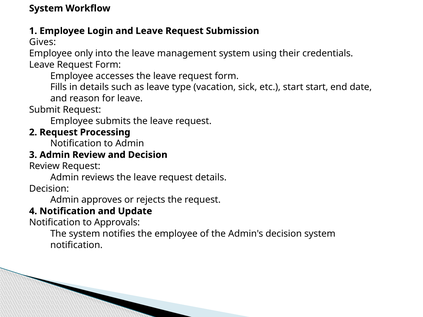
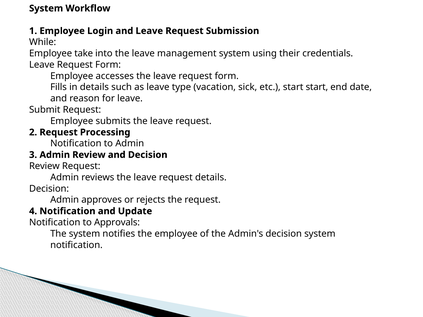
Gives: Gives -> While
only: only -> take
